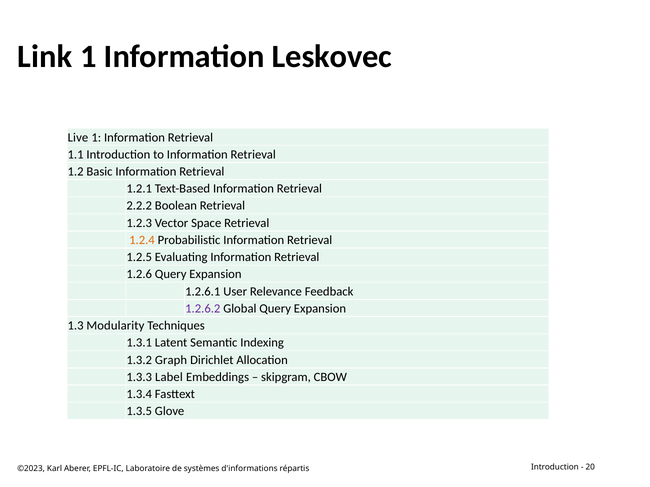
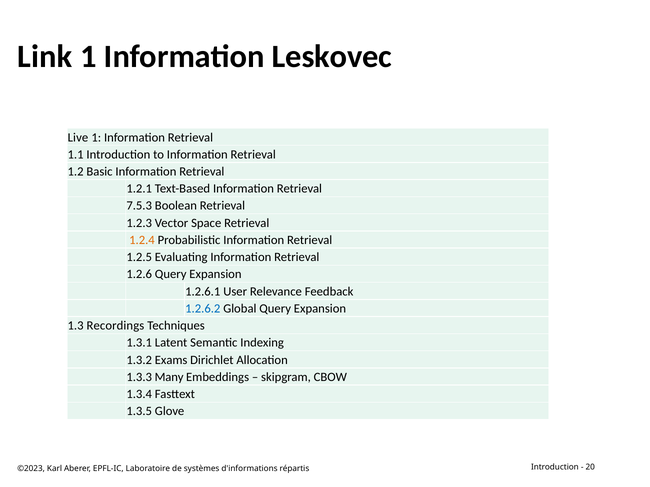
2.2.2: 2.2.2 -> 7.5.3
1.2.6.2 colour: purple -> blue
Modularity: Modularity -> Recordings
Graph: Graph -> Exams
Label: Label -> Many
